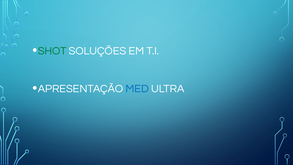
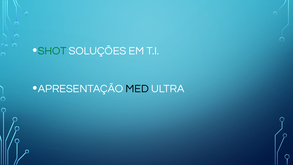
MED colour: blue -> black
